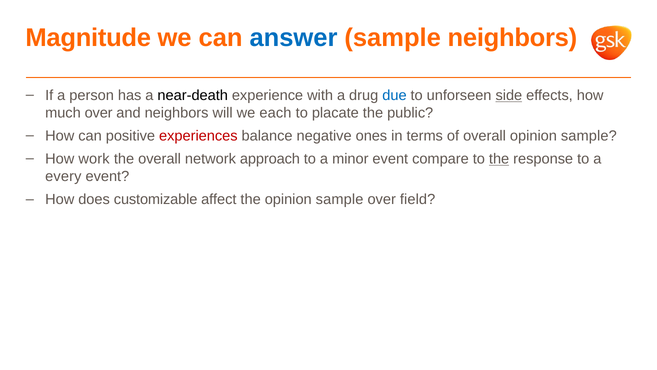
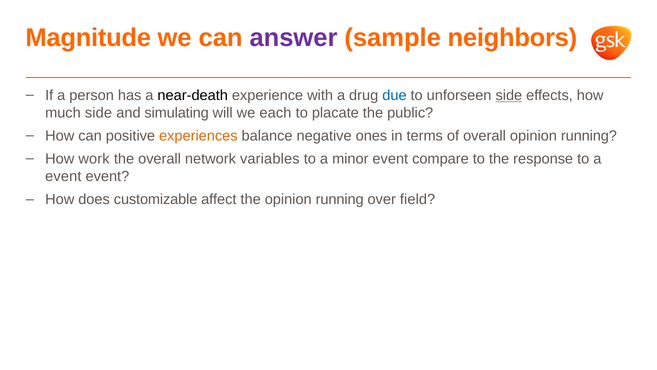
answer colour: blue -> purple
much over: over -> side
and neighbors: neighbors -> simulating
experiences colour: red -> orange
overall opinion sample: sample -> running
approach: approach -> variables
the at (499, 159) underline: present -> none
every at (63, 176): every -> event
the opinion sample: sample -> running
